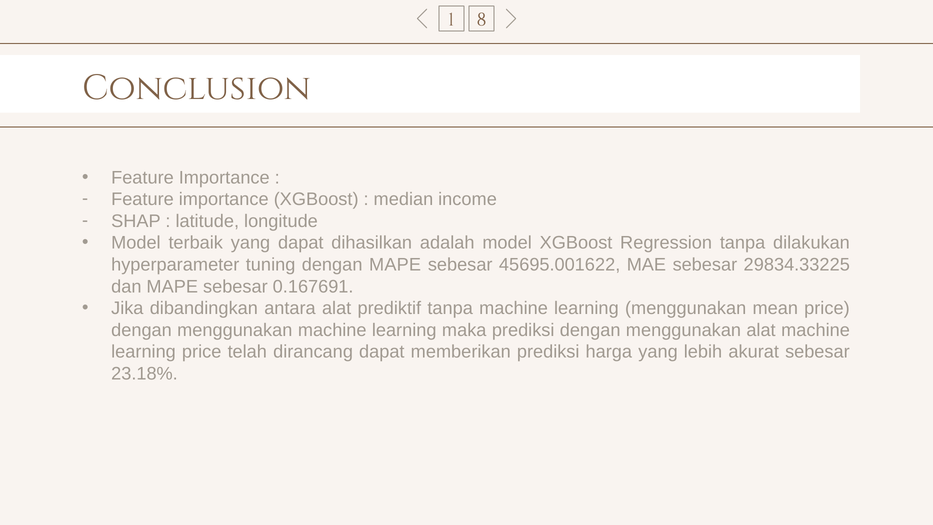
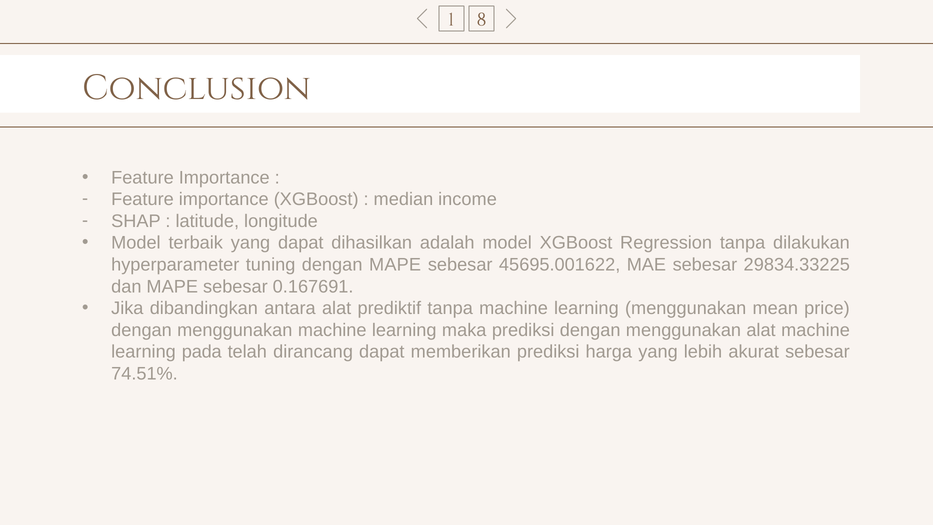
learning price: price -> pada
23.18%: 23.18% -> 74.51%
